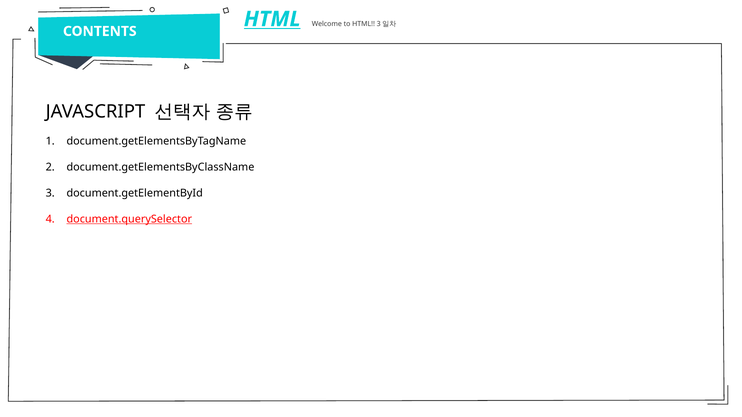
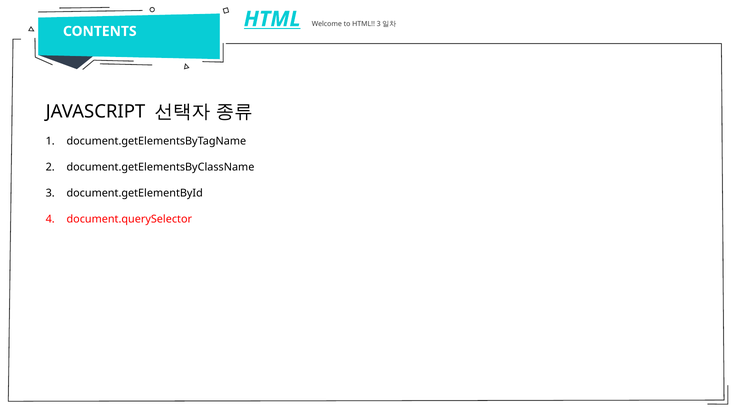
document.querySelector underline: present -> none
